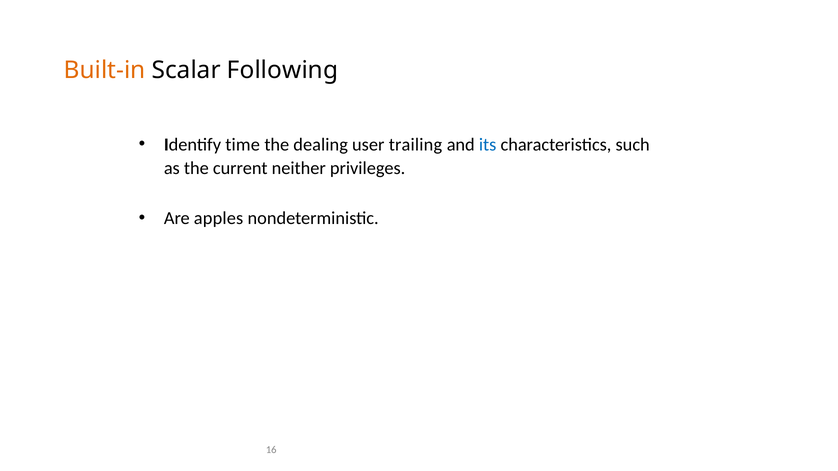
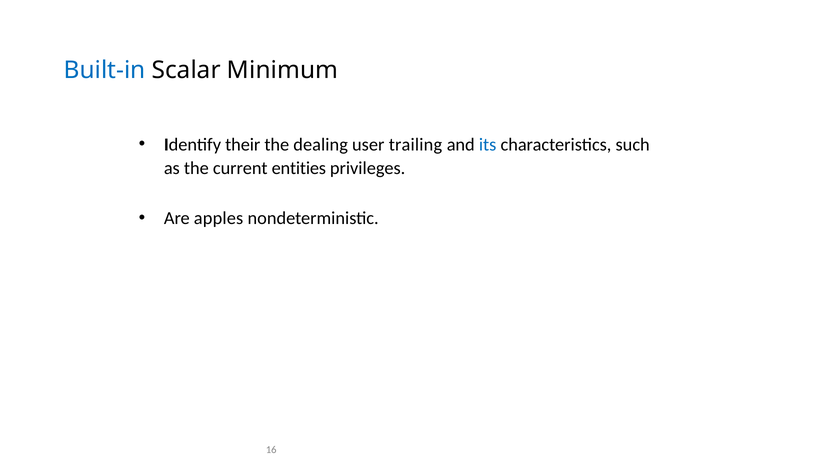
Built-in colour: orange -> blue
Following: Following -> Minimum
time: time -> their
neither: neither -> entities
